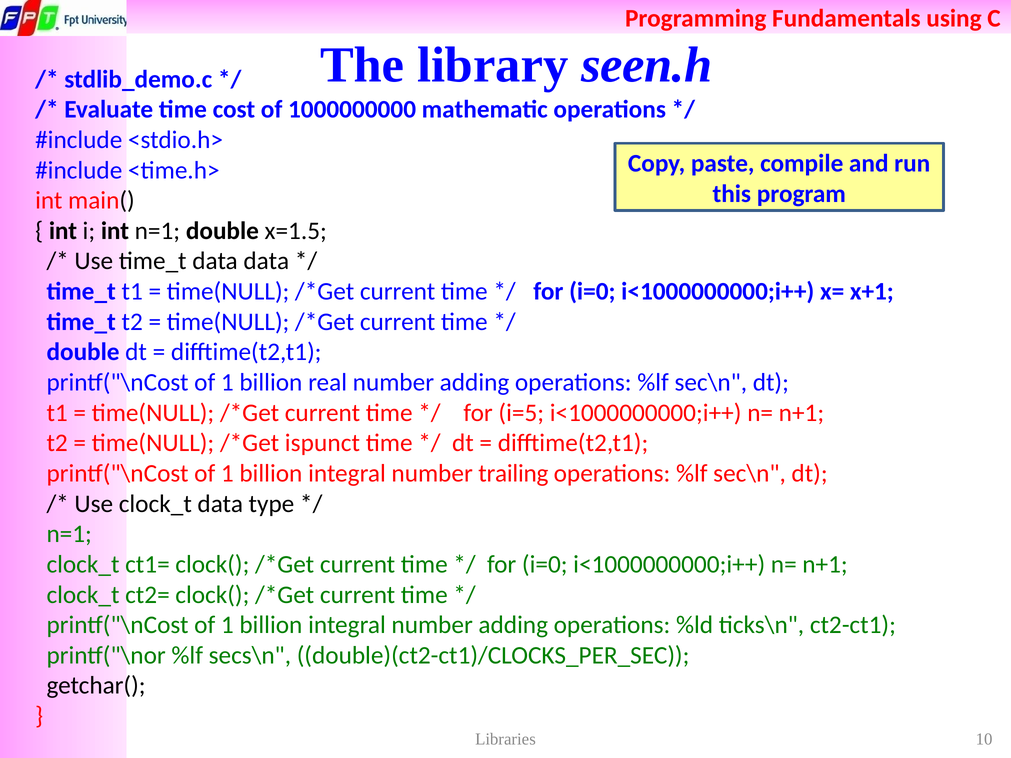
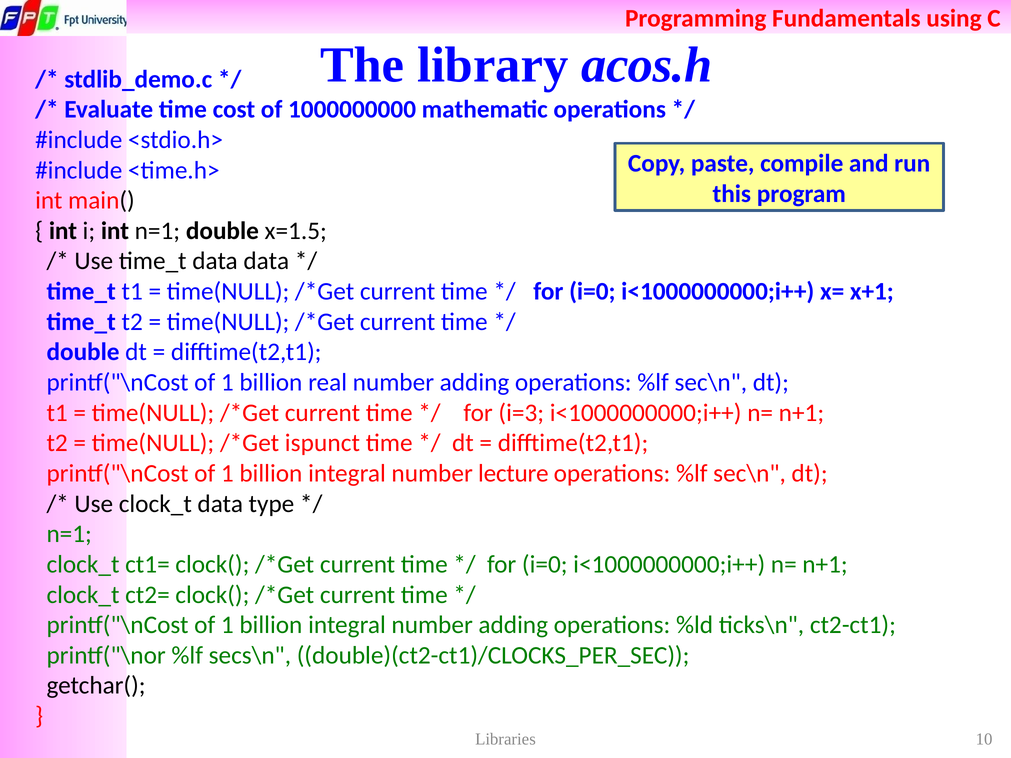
seen.h: seen.h -> acos.h
i=5: i=5 -> i=3
trailing: trailing -> lecture
